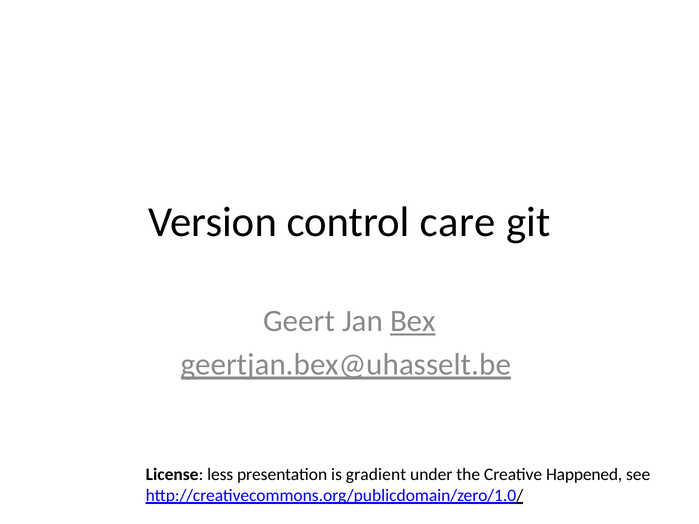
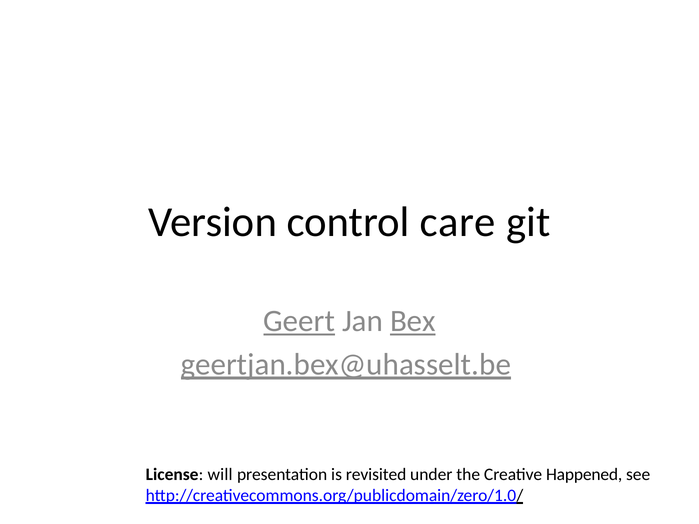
Geert underline: none -> present
less: less -> will
gradient: gradient -> revisited
